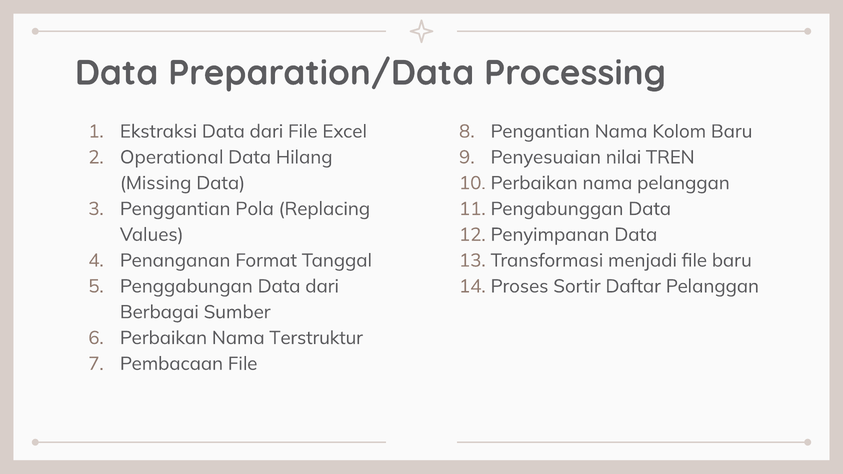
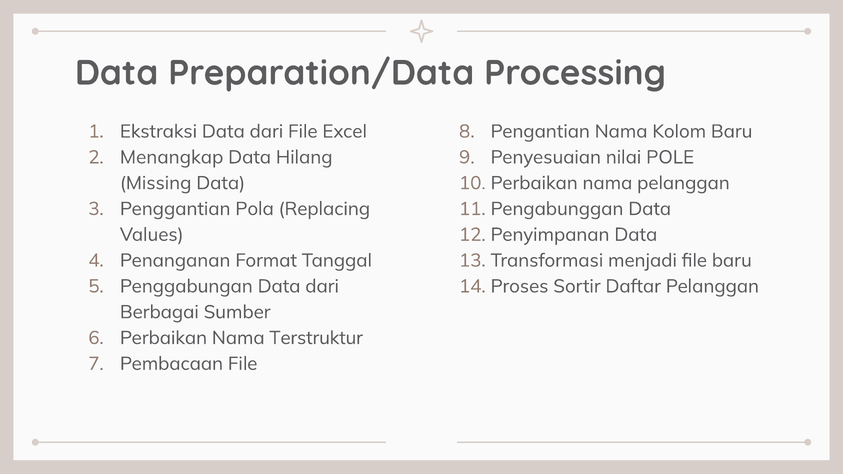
Operational: Operational -> Menangkap
TREN: TREN -> POLE
